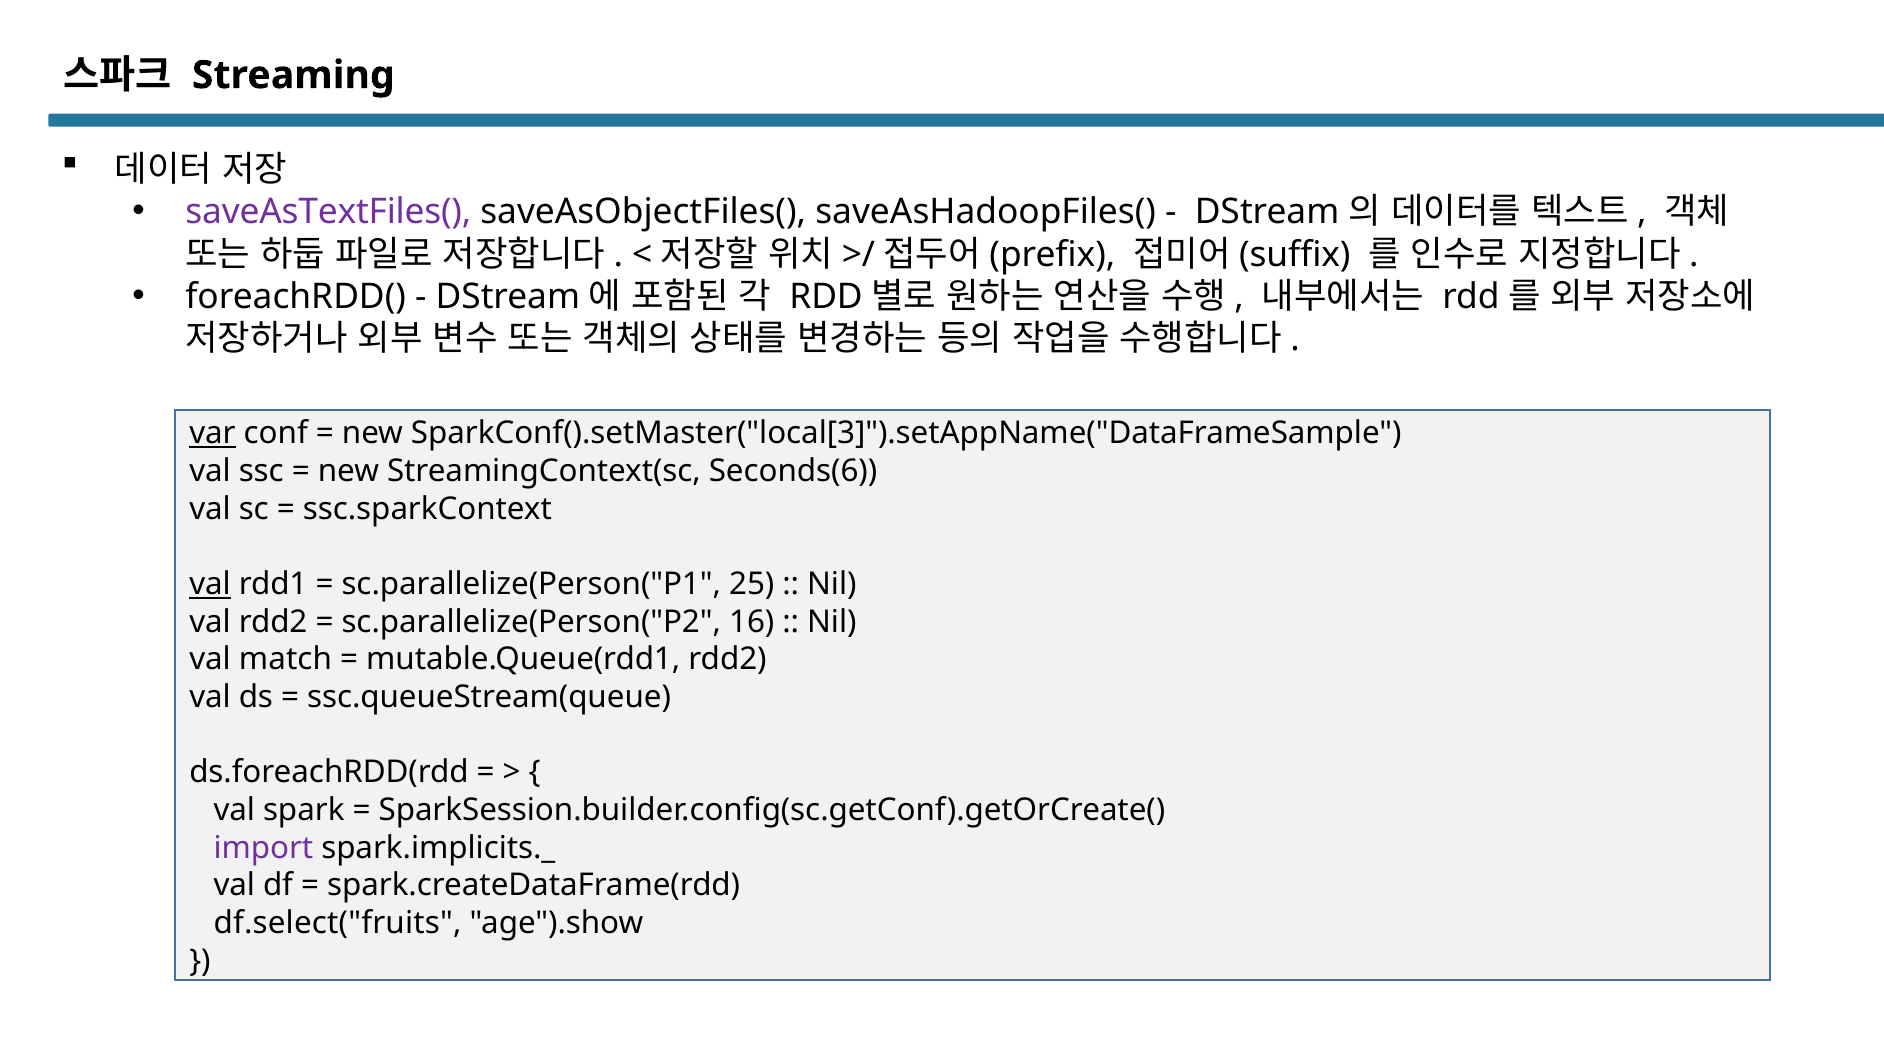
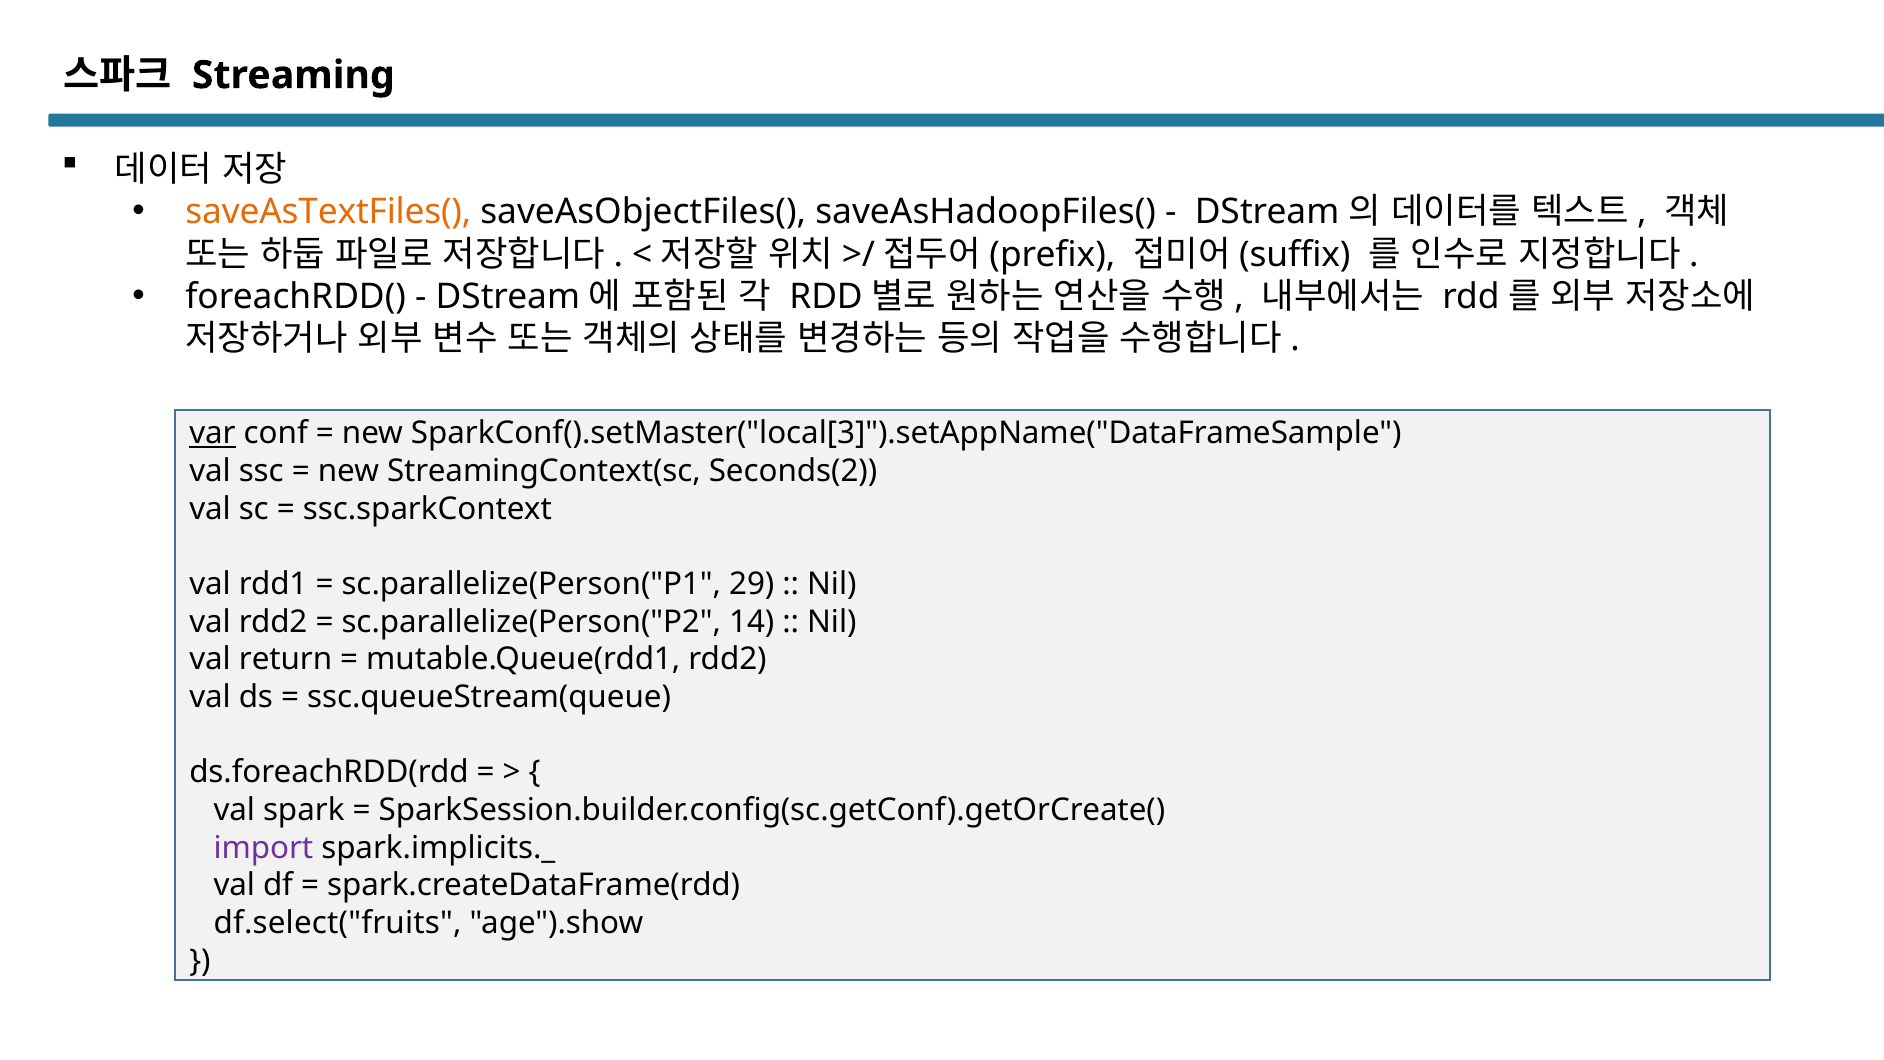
saveAsTextFiles( colour: purple -> orange
Seconds(6: Seconds(6 -> Seconds(2
val at (210, 584) underline: present -> none
25: 25 -> 29
16: 16 -> 14
match: match -> return
